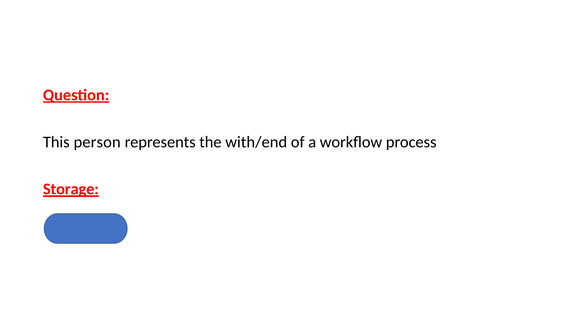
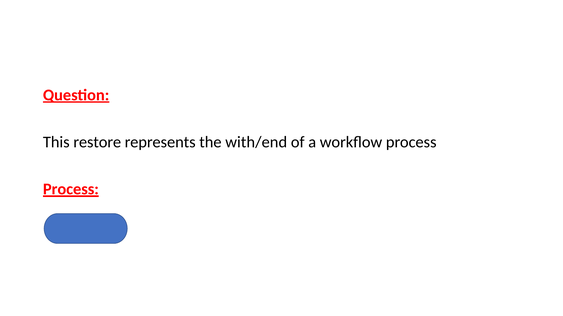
person: person -> restore
Storage at (71, 190): Storage -> Process
